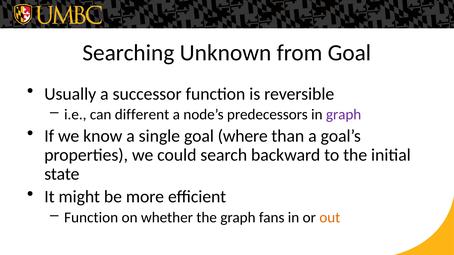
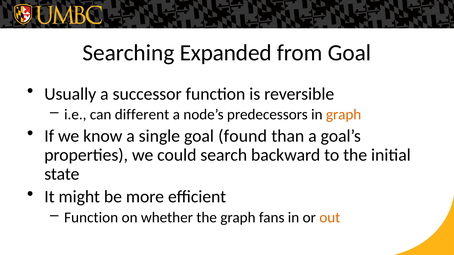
Unknown: Unknown -> Expanded
graph at (344, 115) colour: purple -> orange
where: where -> found
